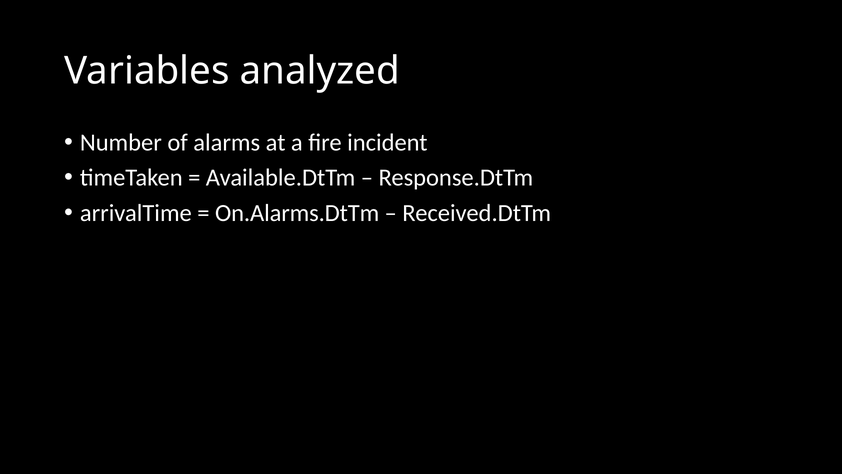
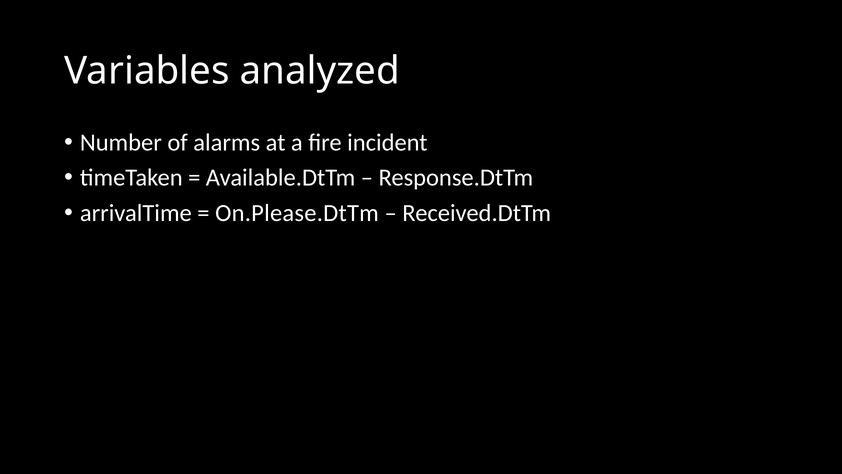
On.Alarms.DtTm: On.Alarms.DtTm -> On.Please.DtTm
